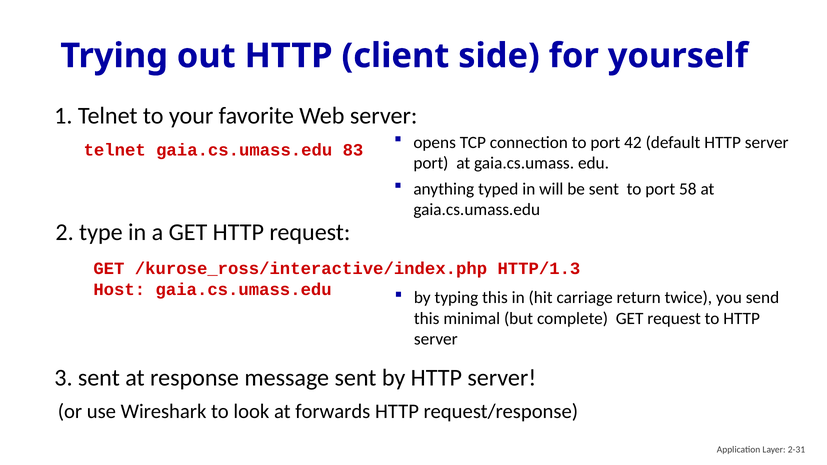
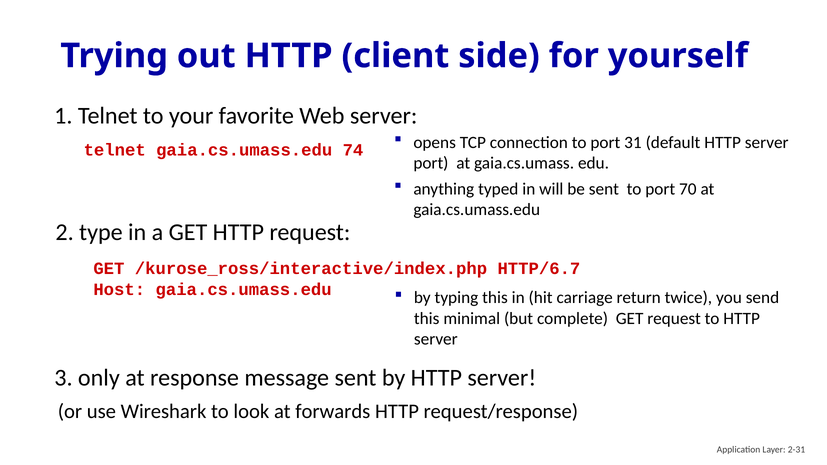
42: 42 -> 31
83: 83 -> 74
58: 58 -> 70
HTTP/1.3: HTTP/1.3 -> HTTP/6.7
3 sent: sent -> only
